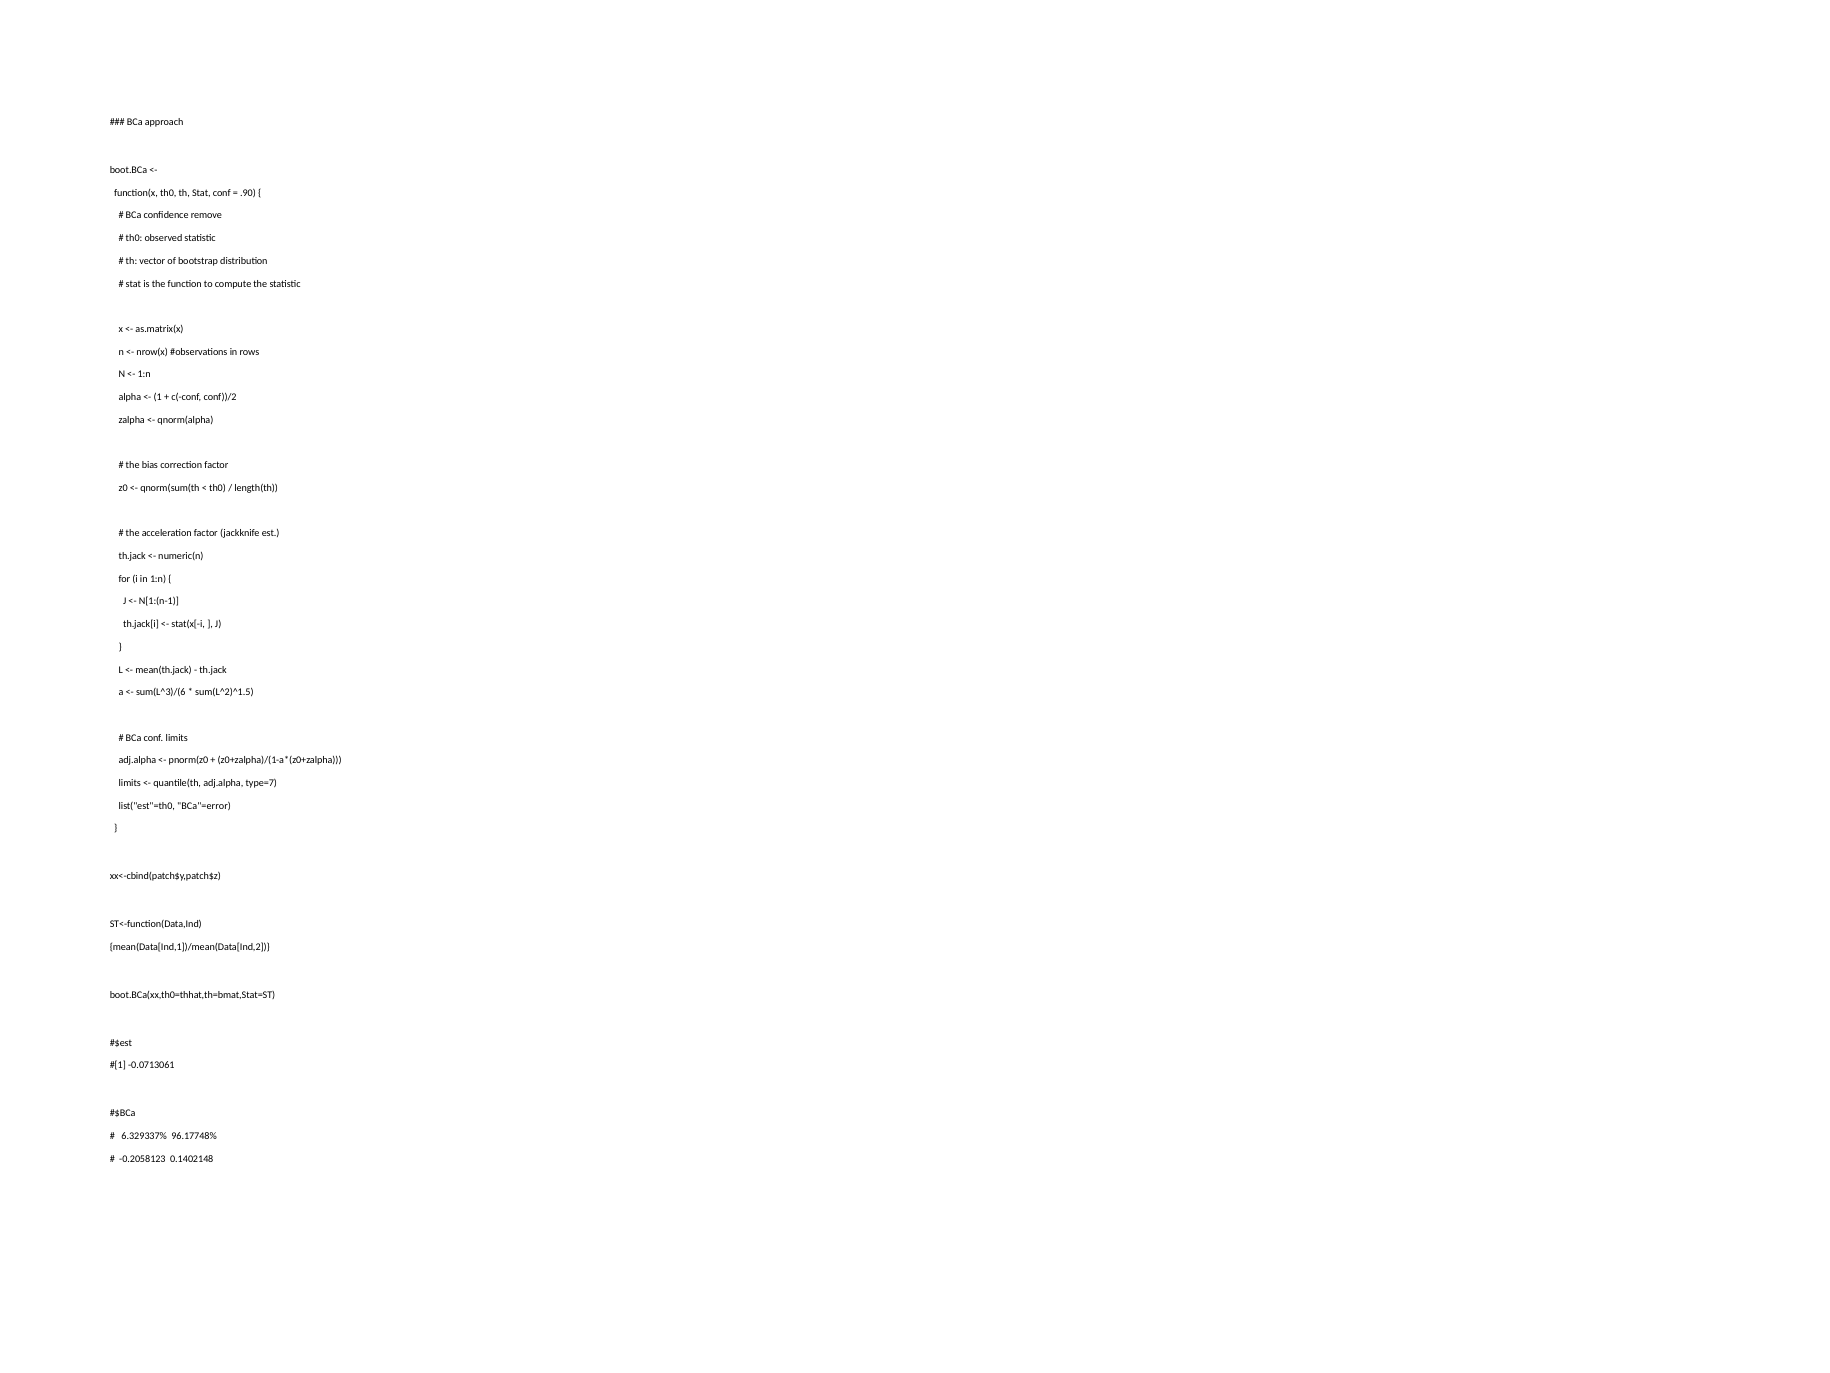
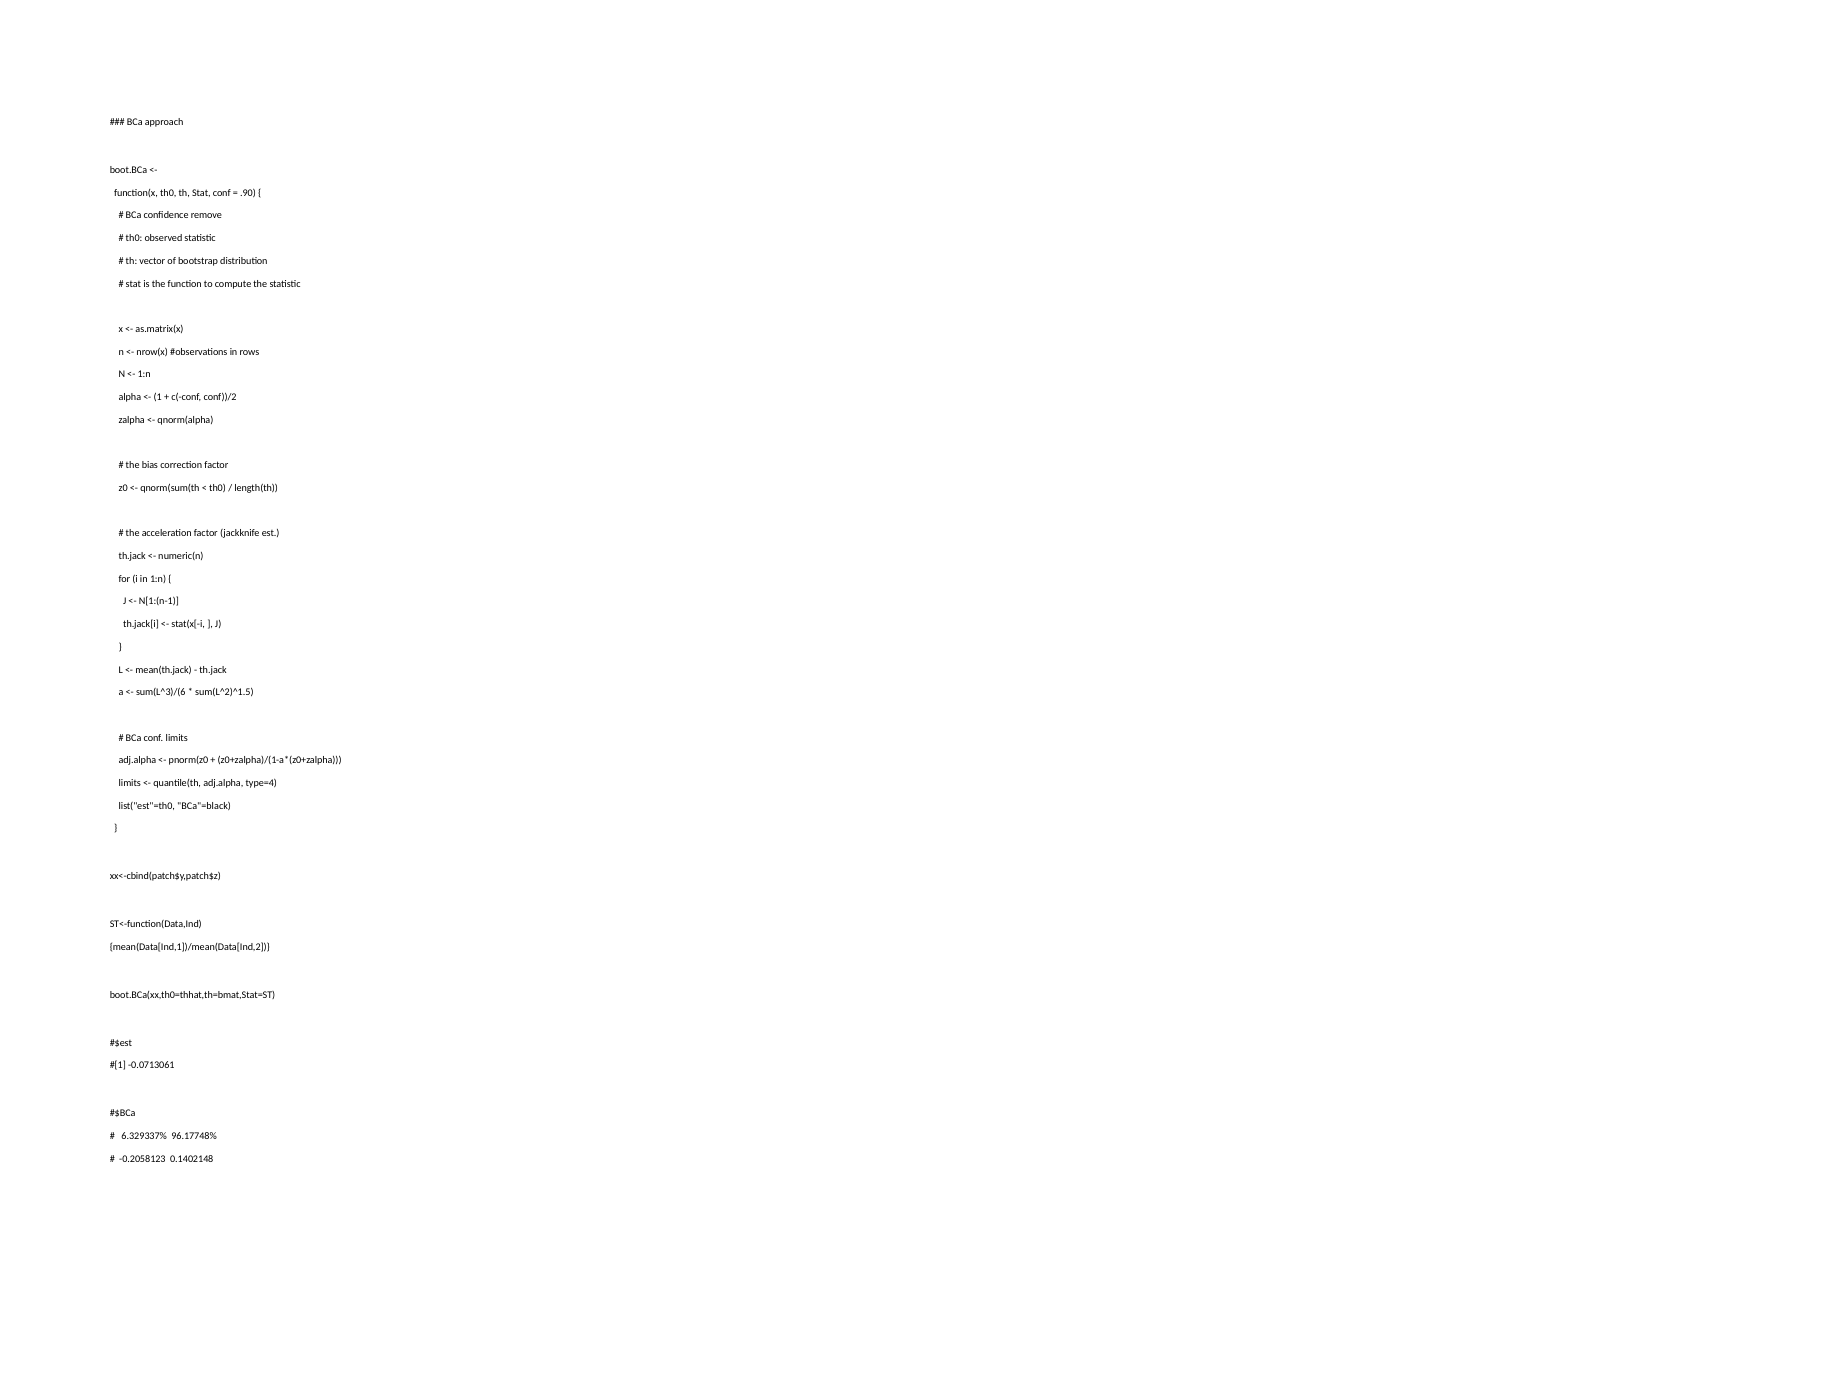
type=7: type=7 -> type=4
BCa"=error: BCa"=error -> BCa"=black
